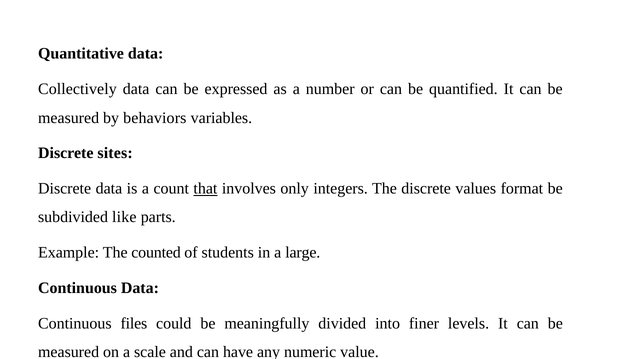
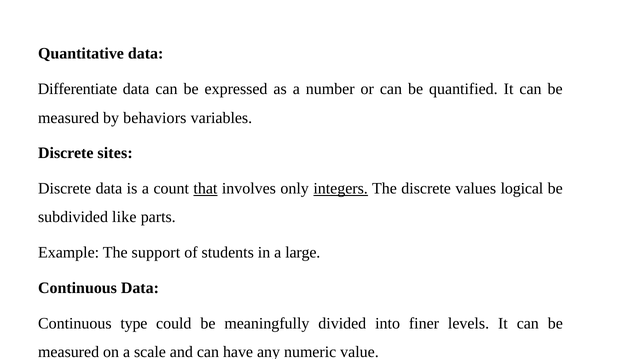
Collectively: Collectively -> Differentiate
integers underline: none -> present
format: format -> logical
counted: counted -> support
files: files -> type
